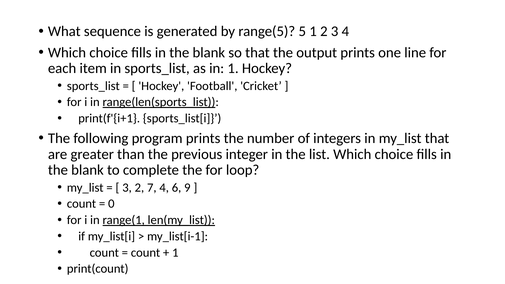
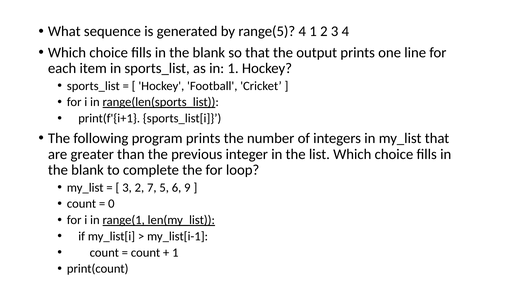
range(5 5: 5 -> 4
7 4: 4 -> 5
